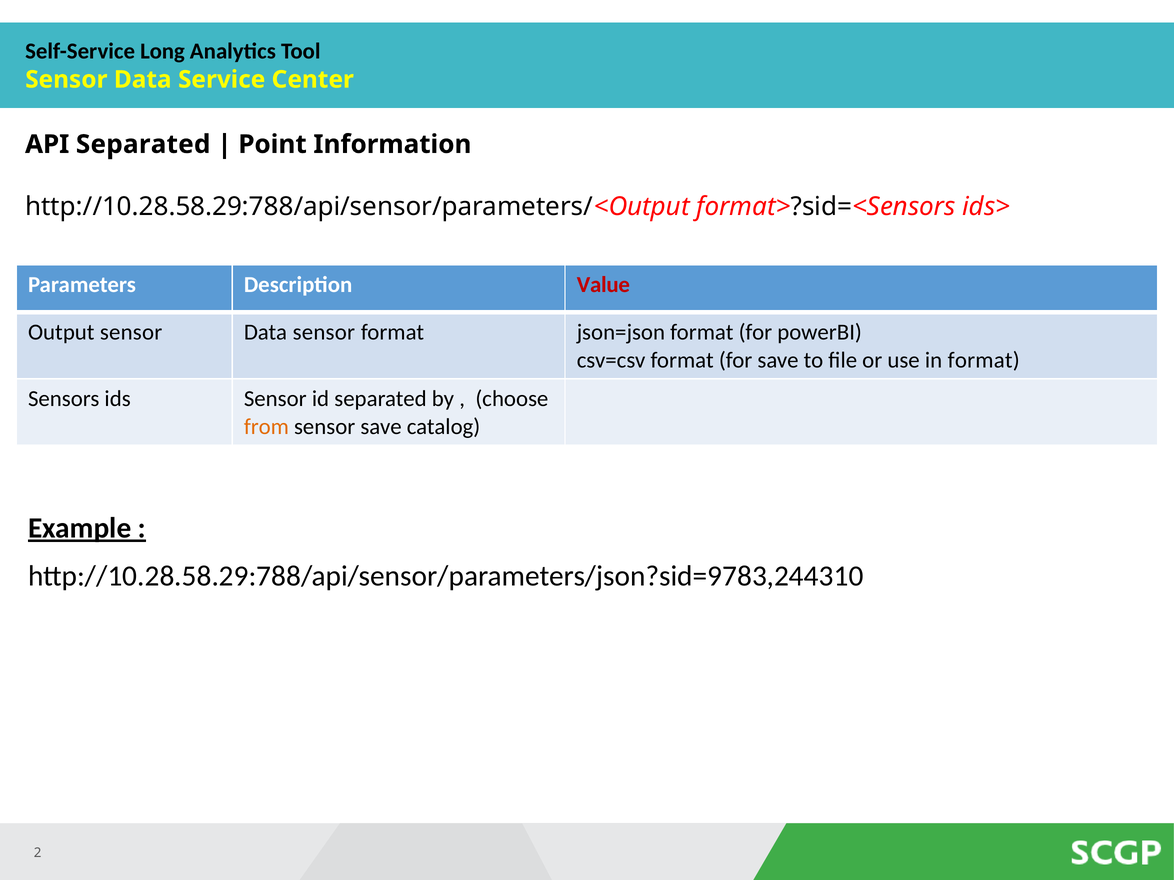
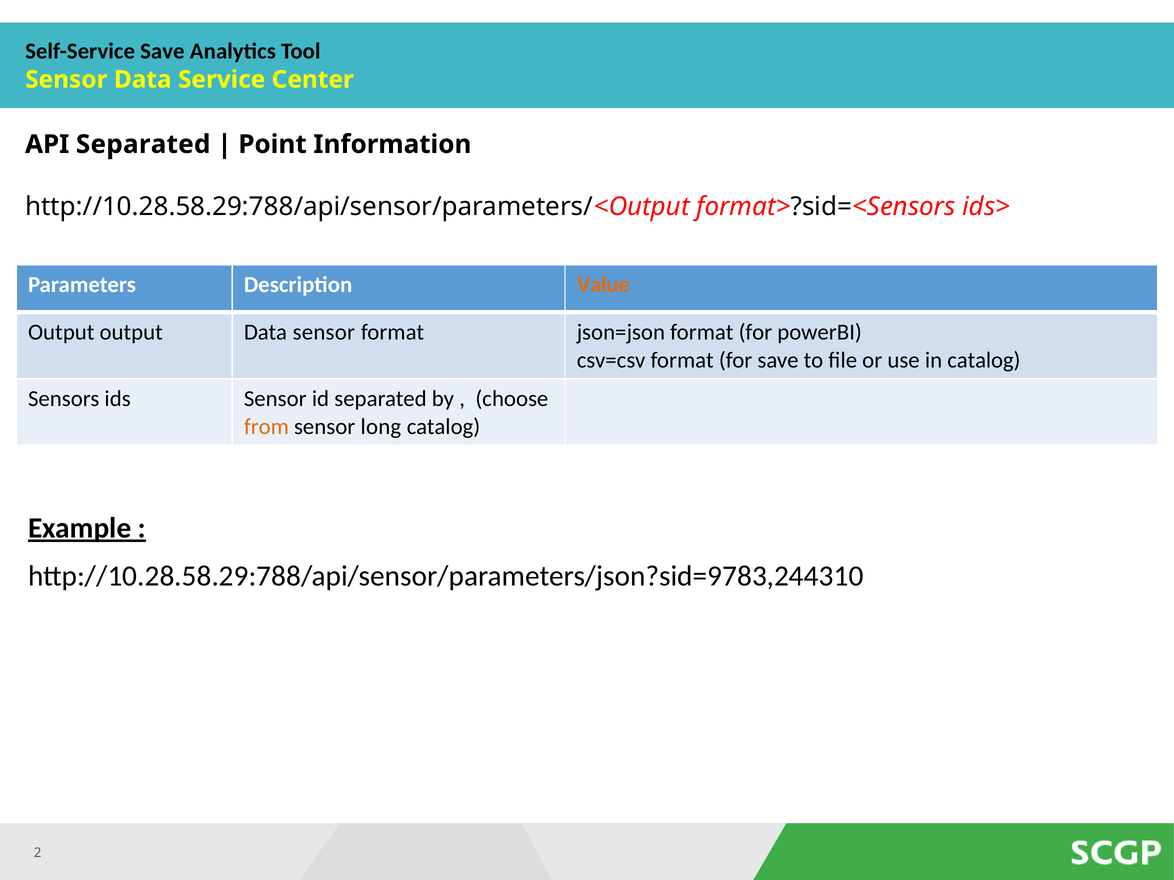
Self-Service Long: Long -> Save
Value colour: red -> orange
Output sensor: sensor -> output
in format: format -> catalog
sensor save: save -> long
